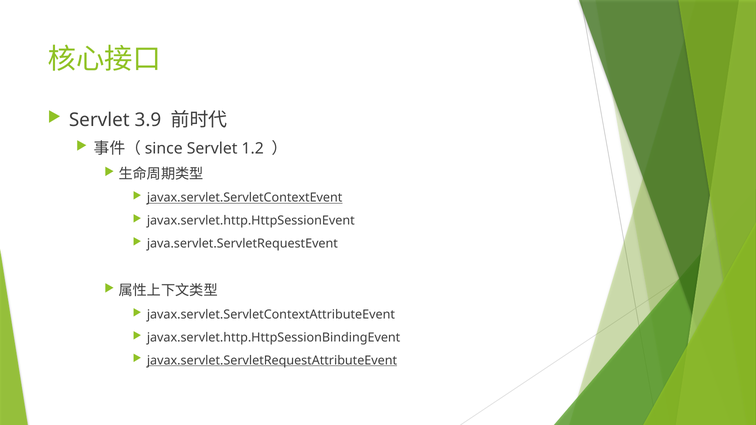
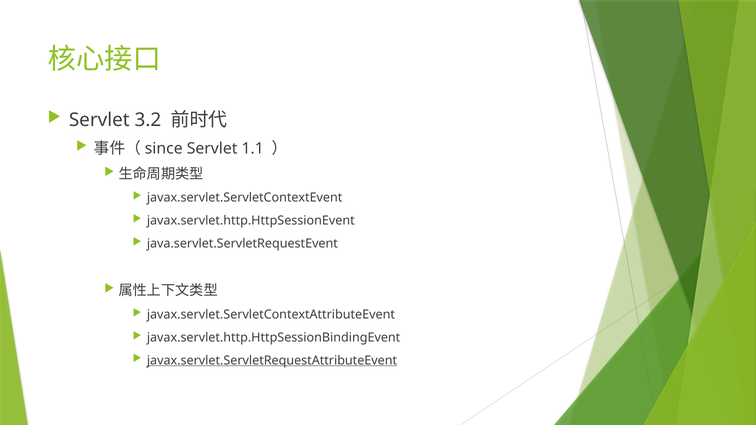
3.9: 3.9 -> 3.2
1.2: 1.2 -> 1.1
javax.servlet.ServletContextEvent underline: present -> none
